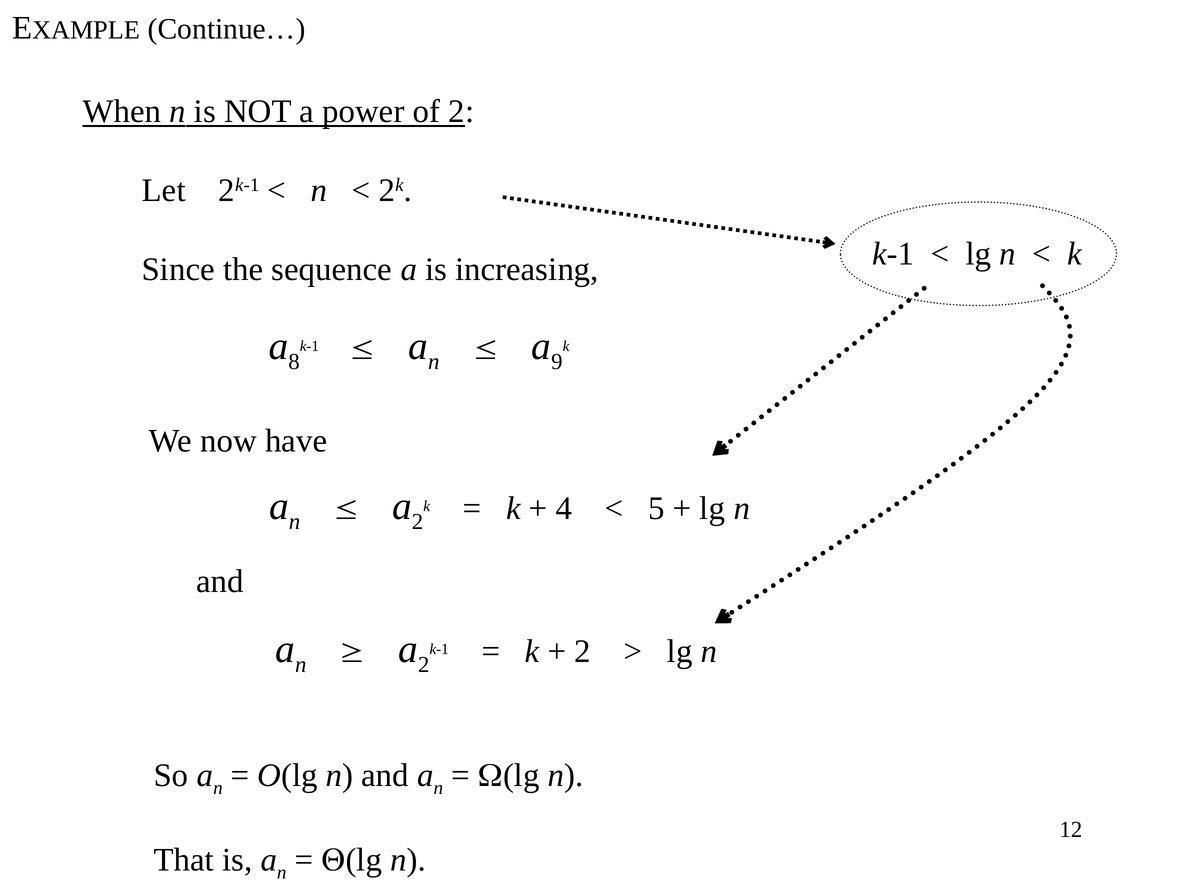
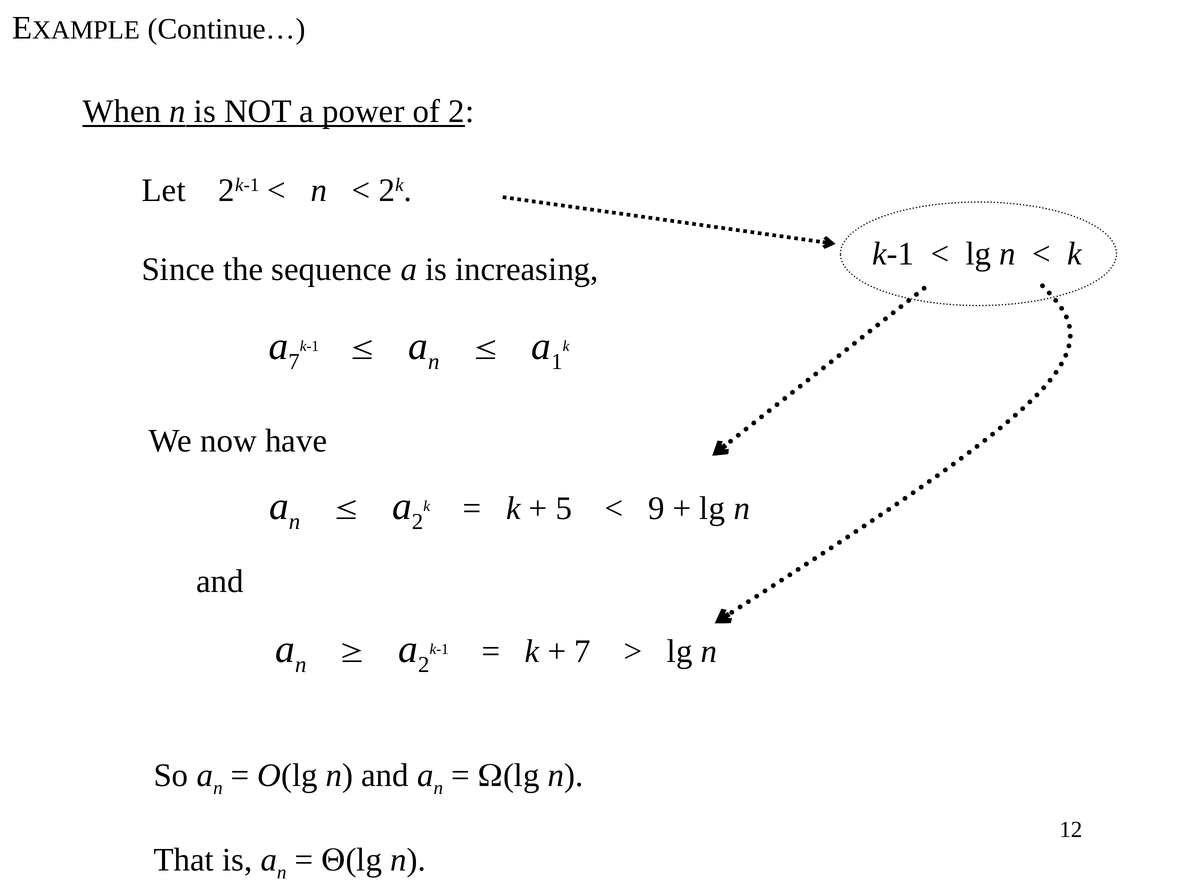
a 8: 8 -> 7
9: 9 -> 1
4: 4 -> 5
5: 5 -> 9
2 at (583, 651): 2 -> 7
